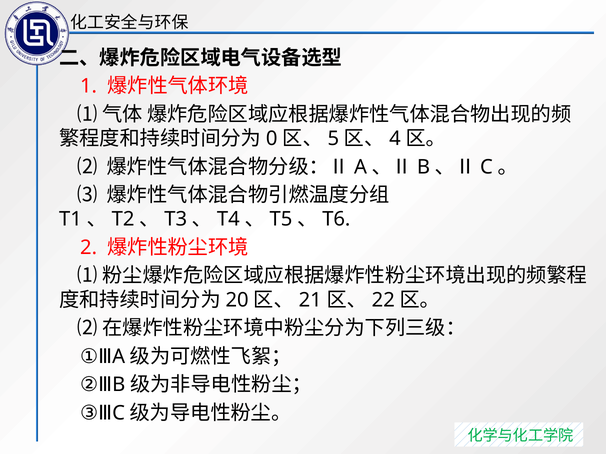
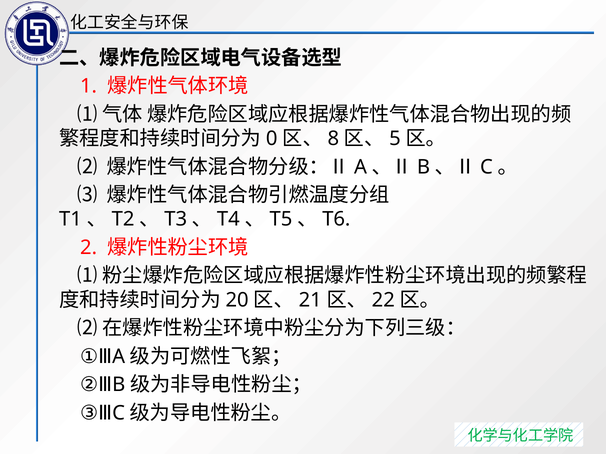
5: 5 -> 8
4: 4 -> 5
